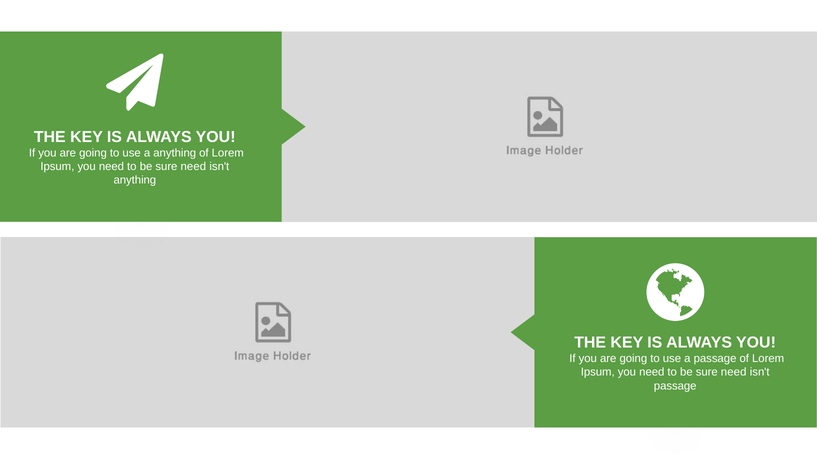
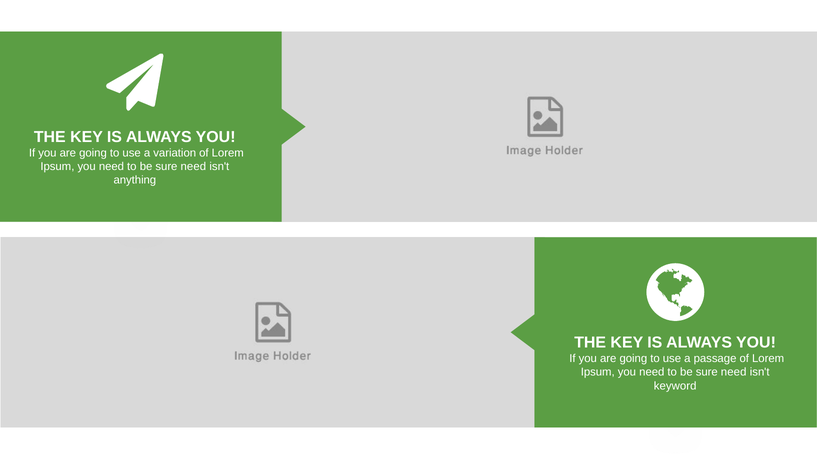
a anything: anything -> variation
passage at (675, 386): passage -> keyword
